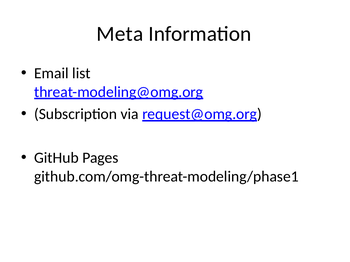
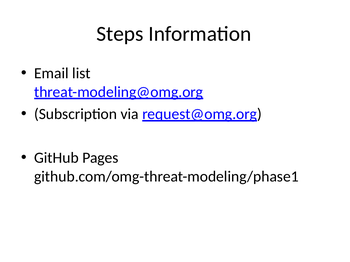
Meta: Meta -> Steps
